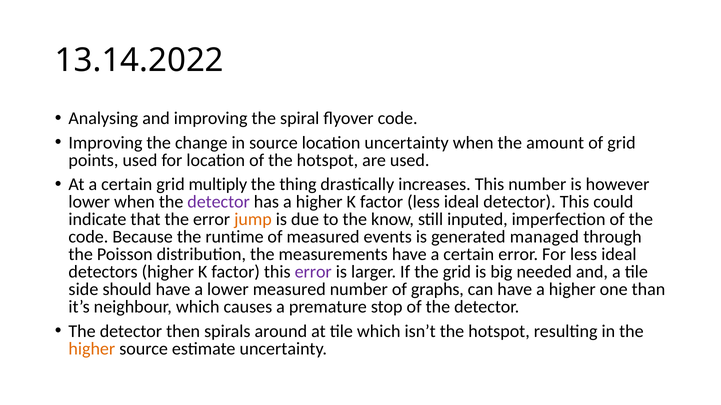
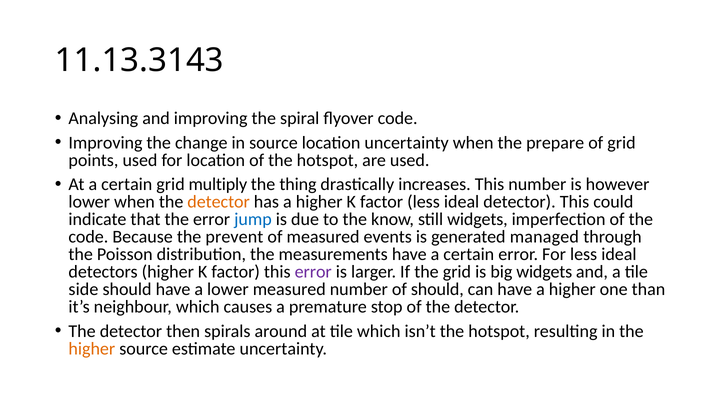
13.14.2022: 13.14.2022 -> 11.13.3143
amount: amount -> prepare
detector at (219, 202) colour: purple -> orange
jump colour: orange -> blue
still inputed: inputed -> widgets
runtime: runtime -> prevent
big needed: needed -> widgets
of graphs: graphs -> should
